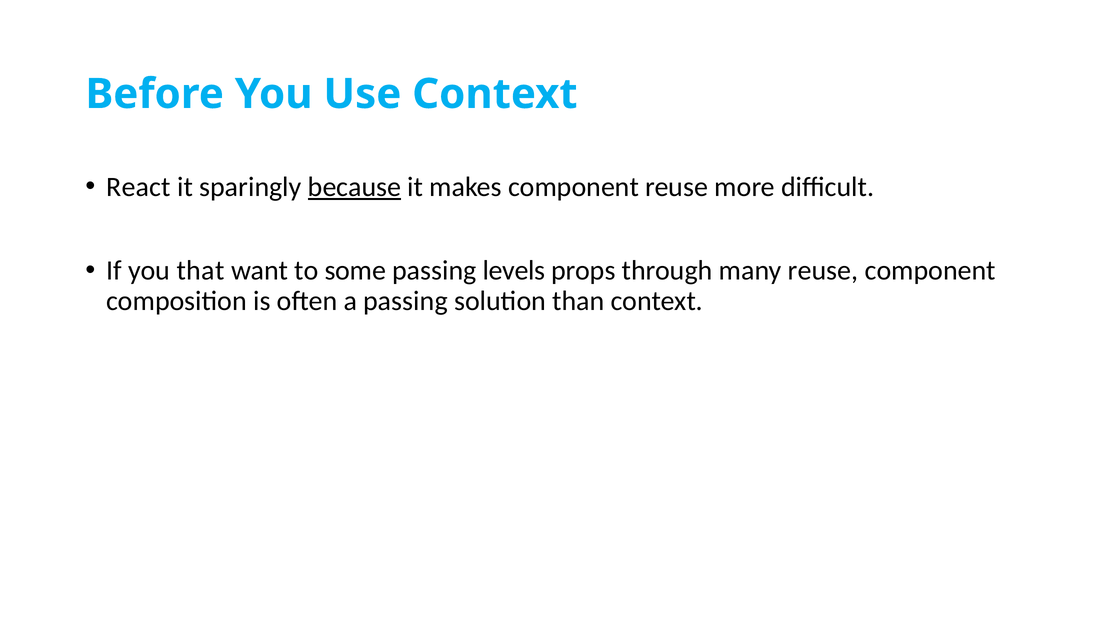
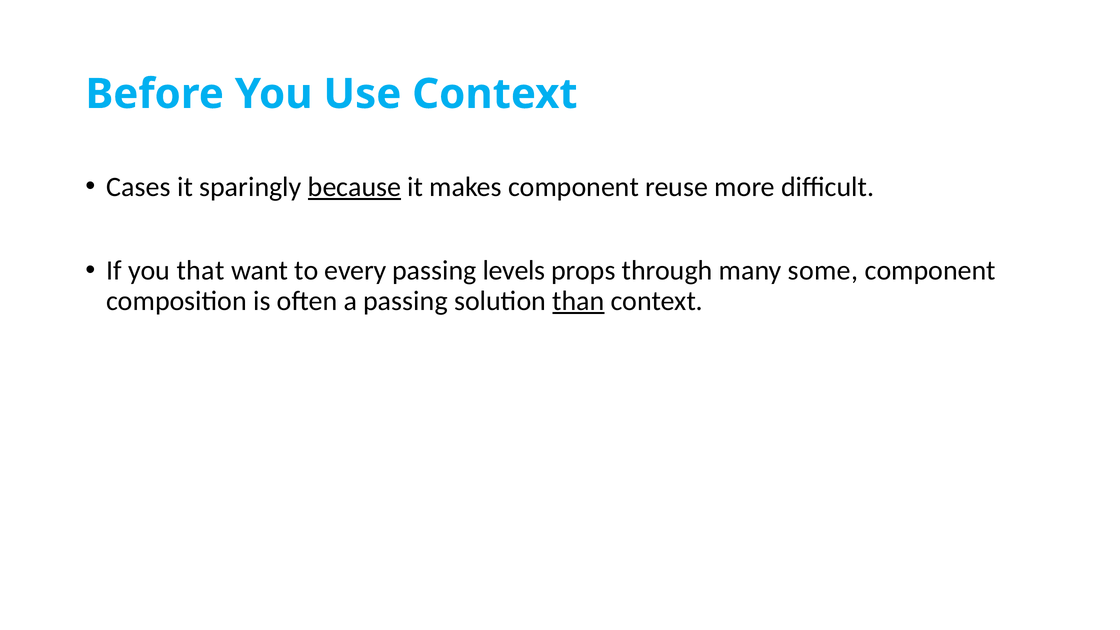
React: React -> Cases
some: some -> every
many reuse: reuse -> some
than underline: none -> present
